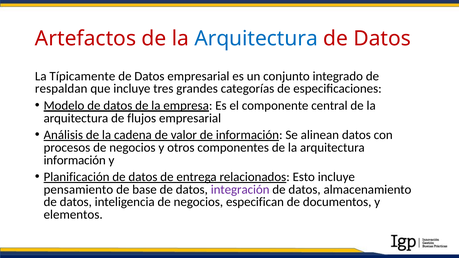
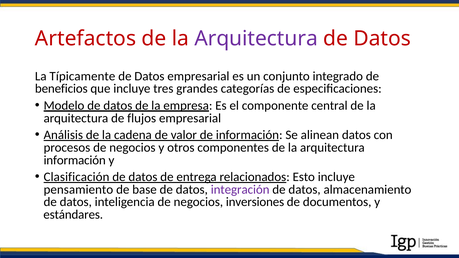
Arquitectura at (256, 39) colour: blue -> purple
respaldan: respaldan -> beneficios
Planificación: Planificación -> Clasificación
especifican: especifican -> inversiones
elementos: elementos -> estándares
